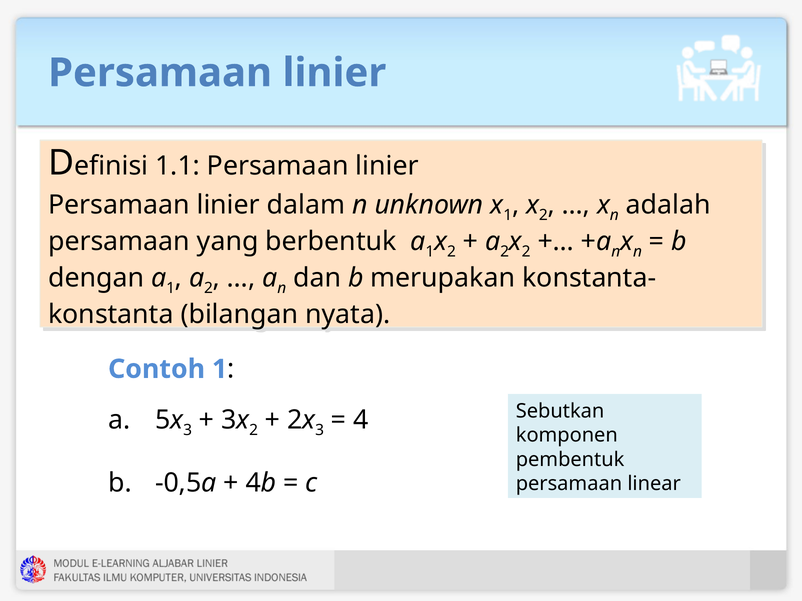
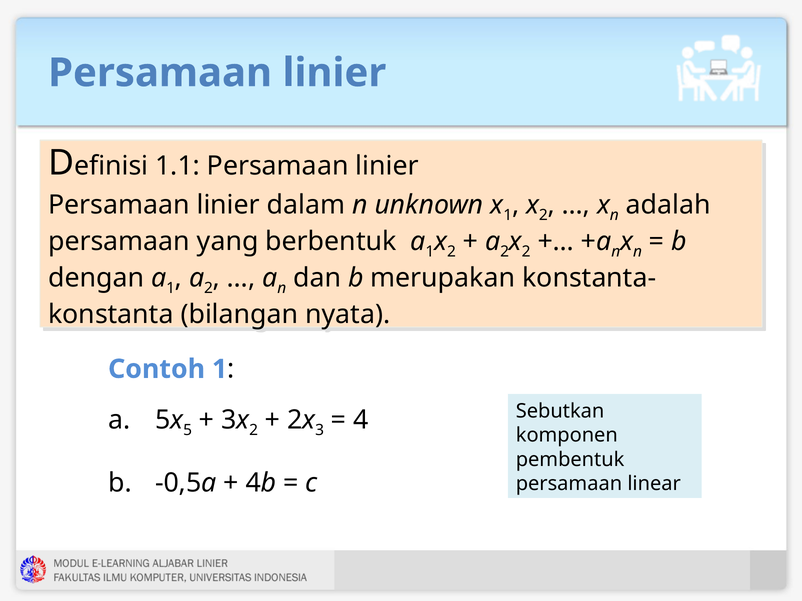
3 at (188, 431): 3 -> 5
